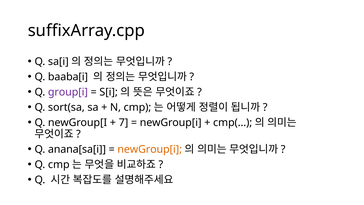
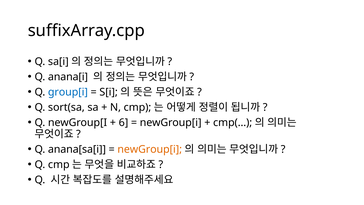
baaba[i: baaba[i -> anana[i
group[i colour: purple -> blue
7: 7 -> 6
